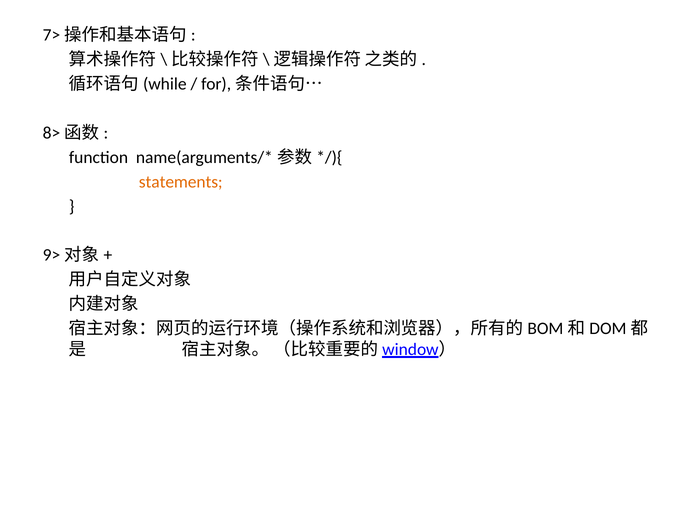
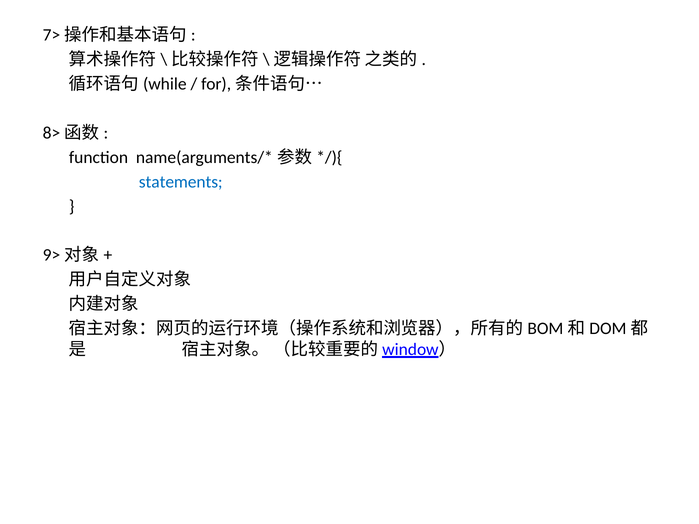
statements colour: orange -> blue
